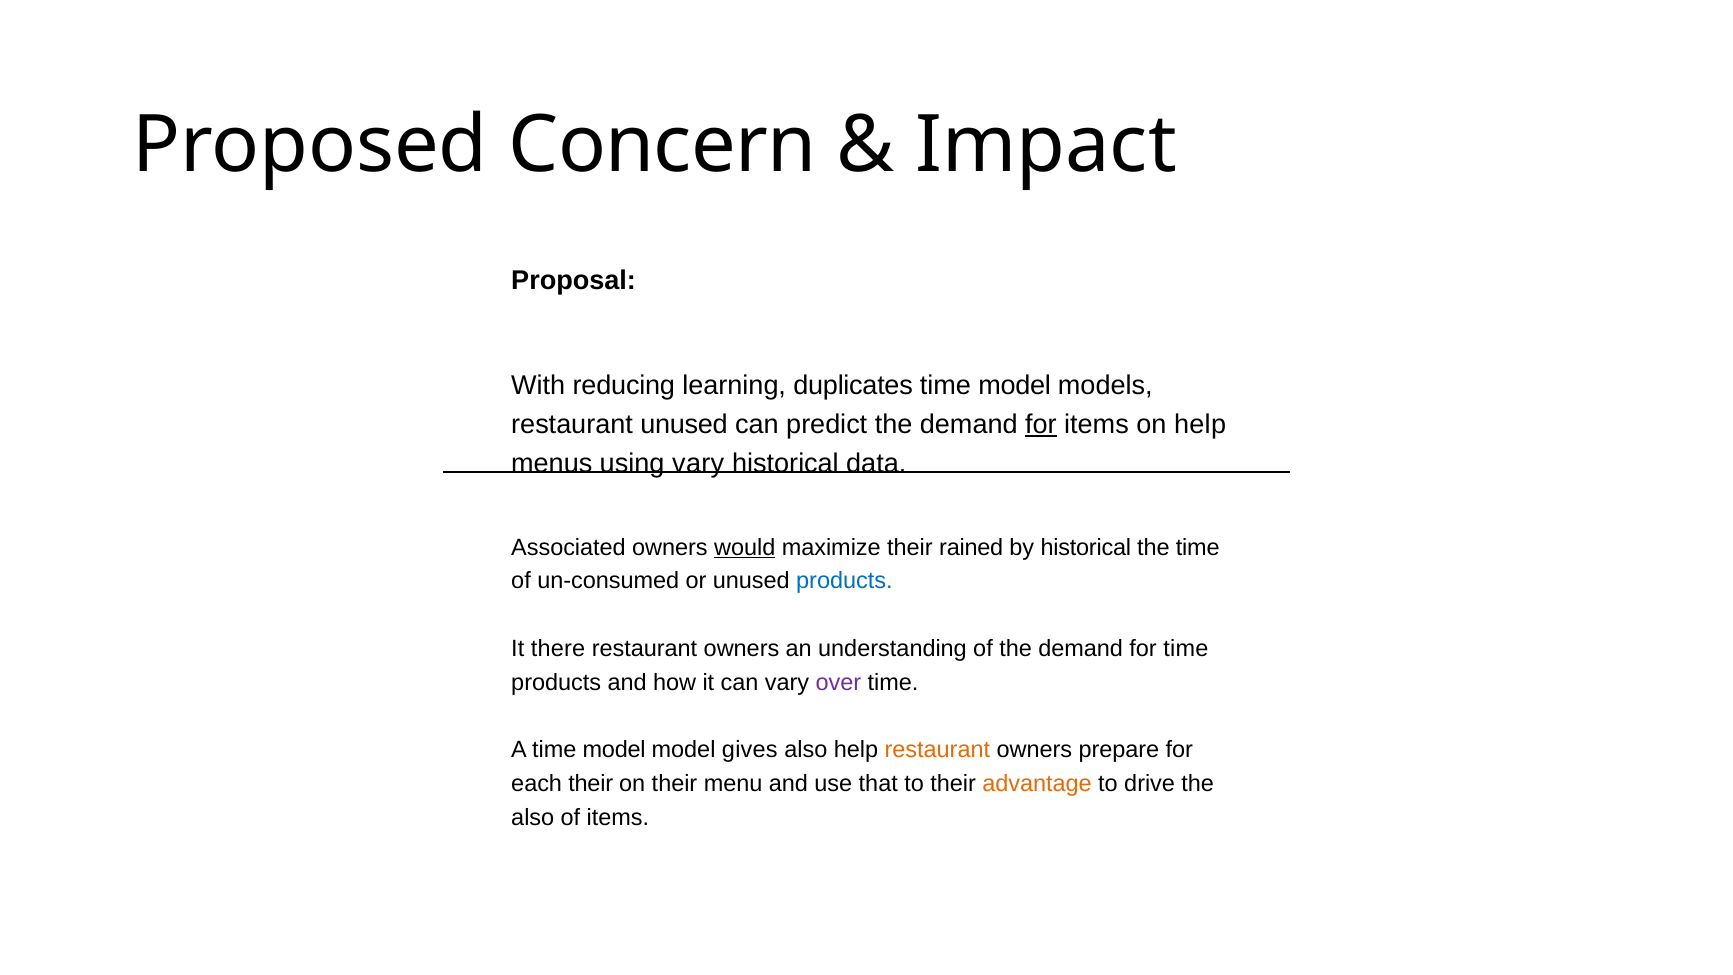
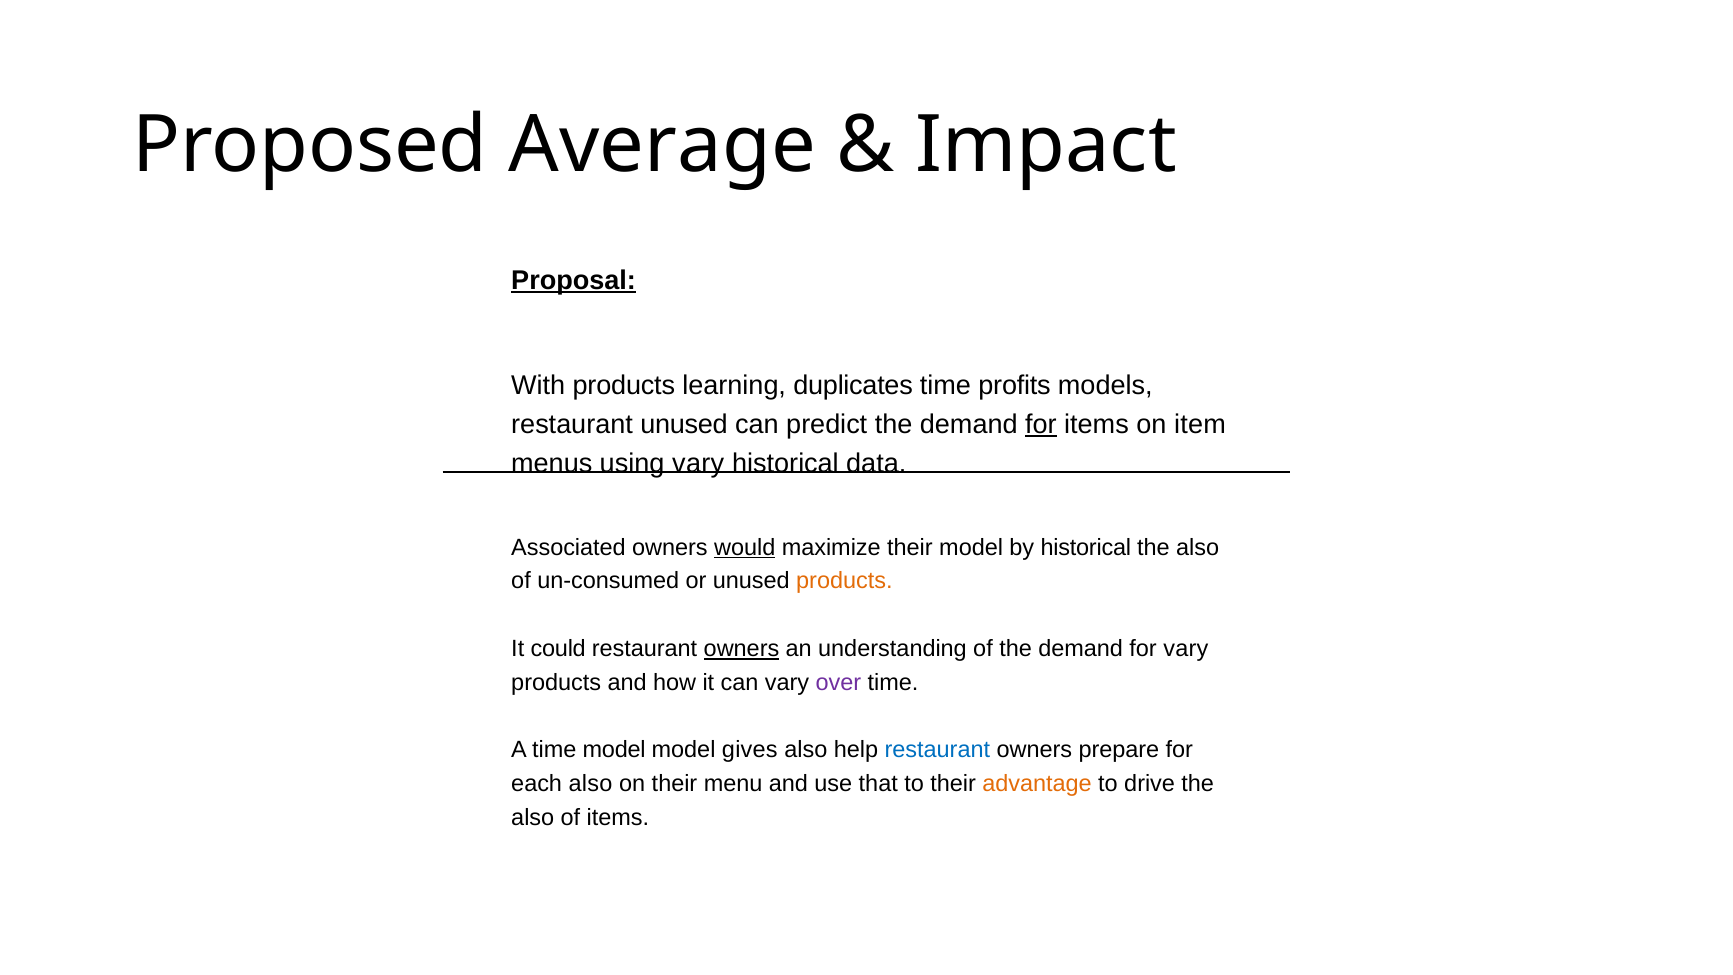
Concern: Concern -> Average
Proposal underline: none -> present
With reducing: reducing -> products
model at (1015, 385): model -> profits
on help: help -> item
their rained: rained -> model
time at (1198, 547): time -> also
products at (844, 581) colour: blue -> orange
there: there -> could
owners at (742, 649) underline: none -> present
for time: time -> vary
restaurant at (937, 750) colour: orange -> blue
each their: their -> also
